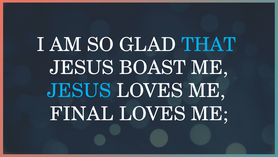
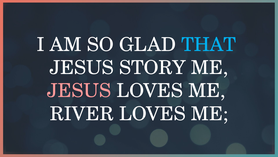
BOAST: BOAST -> STORY
JESUS at (79, 91) colour: light blue -> pink
FINAL: FINAL -> RIVER
